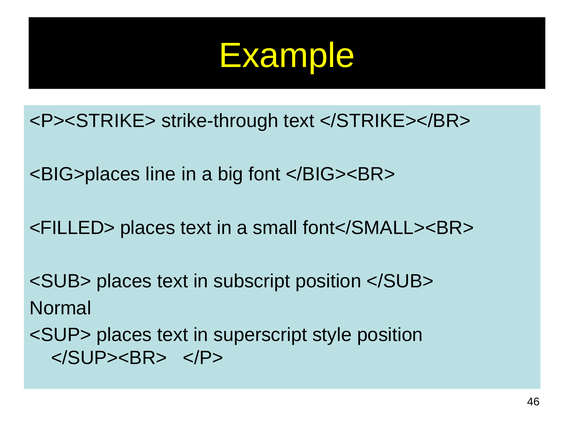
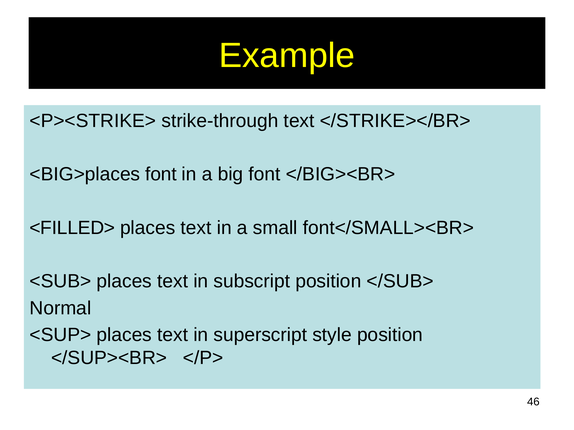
<BIG>places line: line -> font
